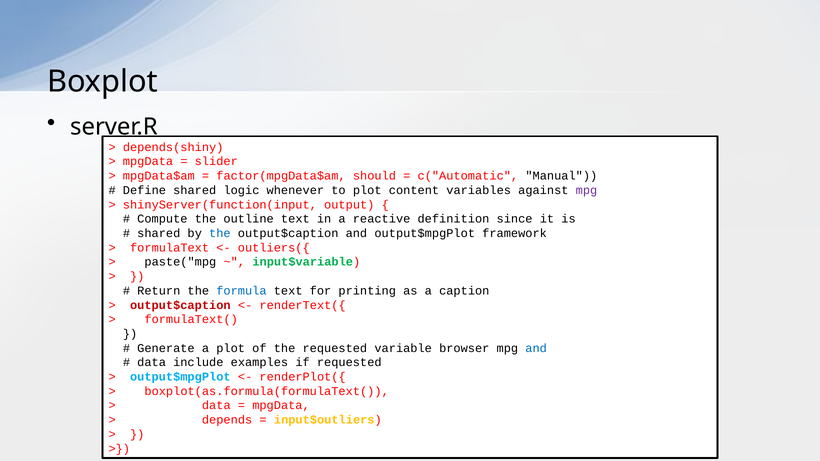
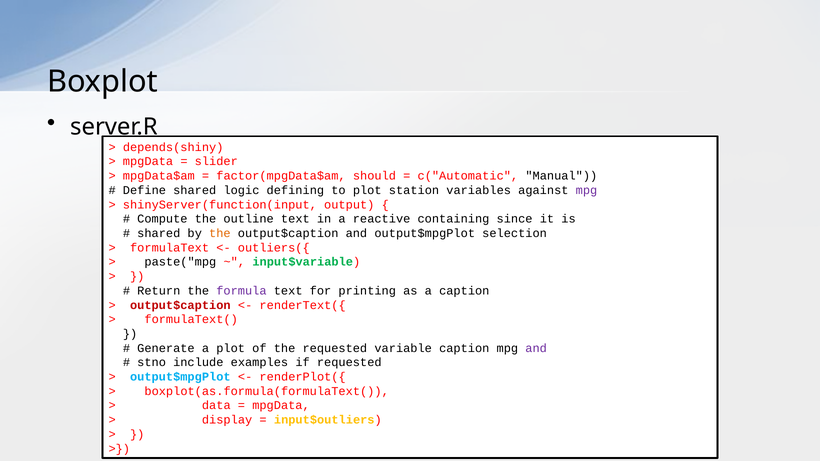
whenever: whenever -> defining
content: content -> station
definition: definition -> containing
the at (220, 233) colour: blue -> orange
framework: framework -> selection
formula colour: blue -> purple
variable browser: browser -> caption
and at (536, 348) colour: blue -> purple
data at (152, 363): data -> stno
depends: depends -> display
